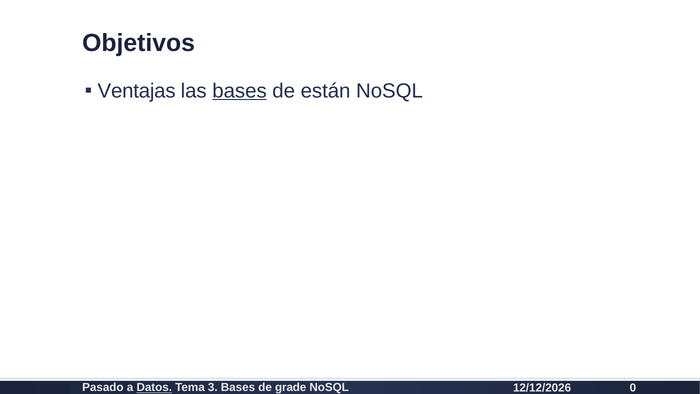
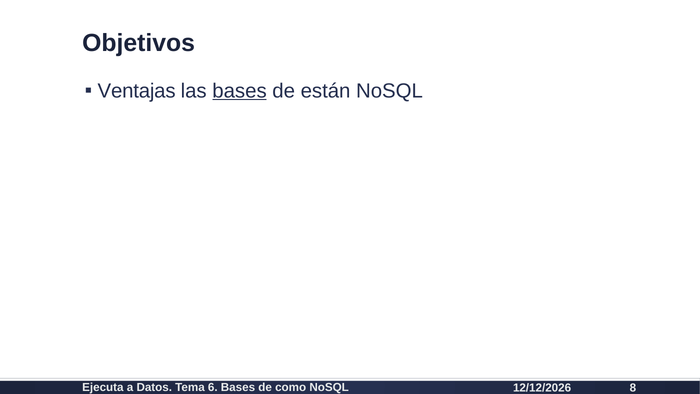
Pasado: Pasado -> Ejecuta
Datos underline: present -> none
3: 3 -> 6
grade: grade -> como
0: 0 -> 8
